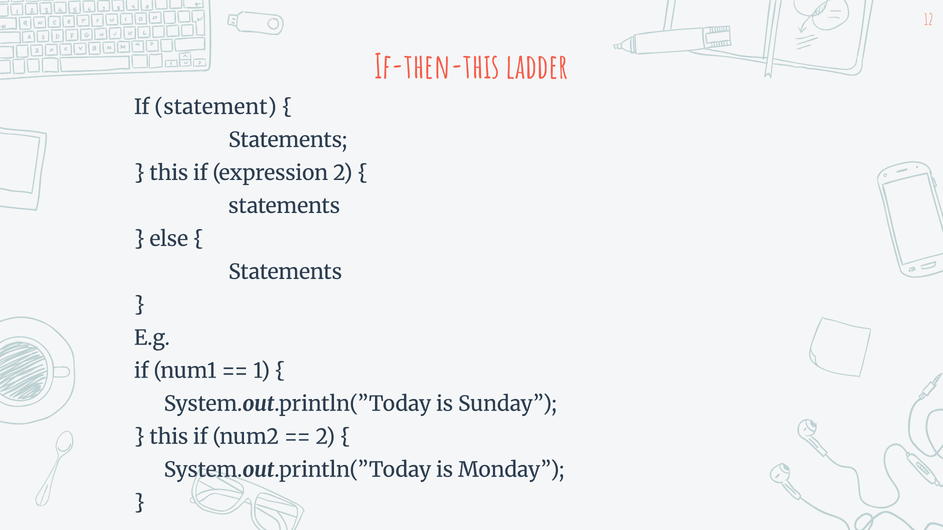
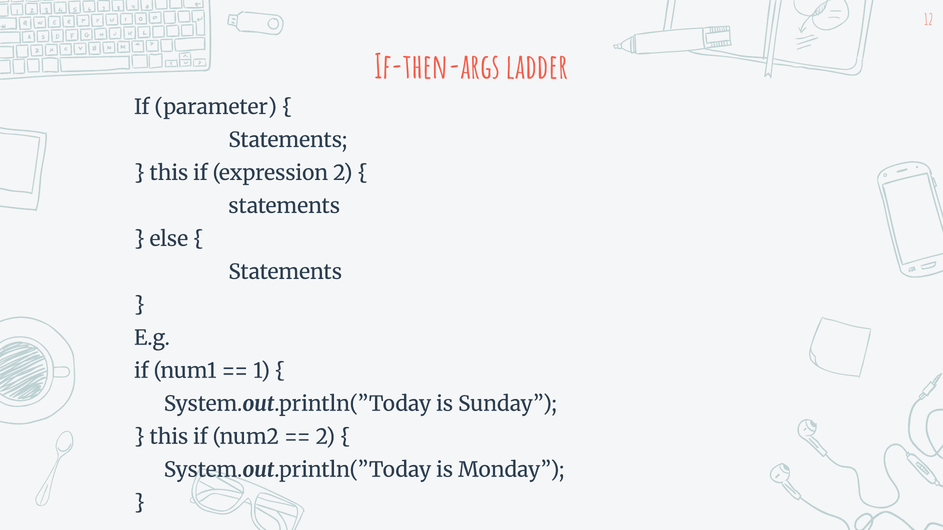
If-then-this: If-then-this -> If-then-args
statement: statement -> parameter
